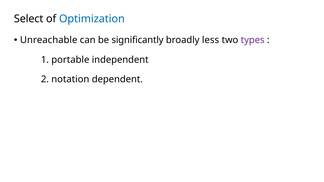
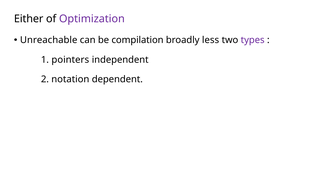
Select: Select -> Either
Optimization colour: blue -> purple
significantly: significantly -> compilation
portable: portable -> pointers
